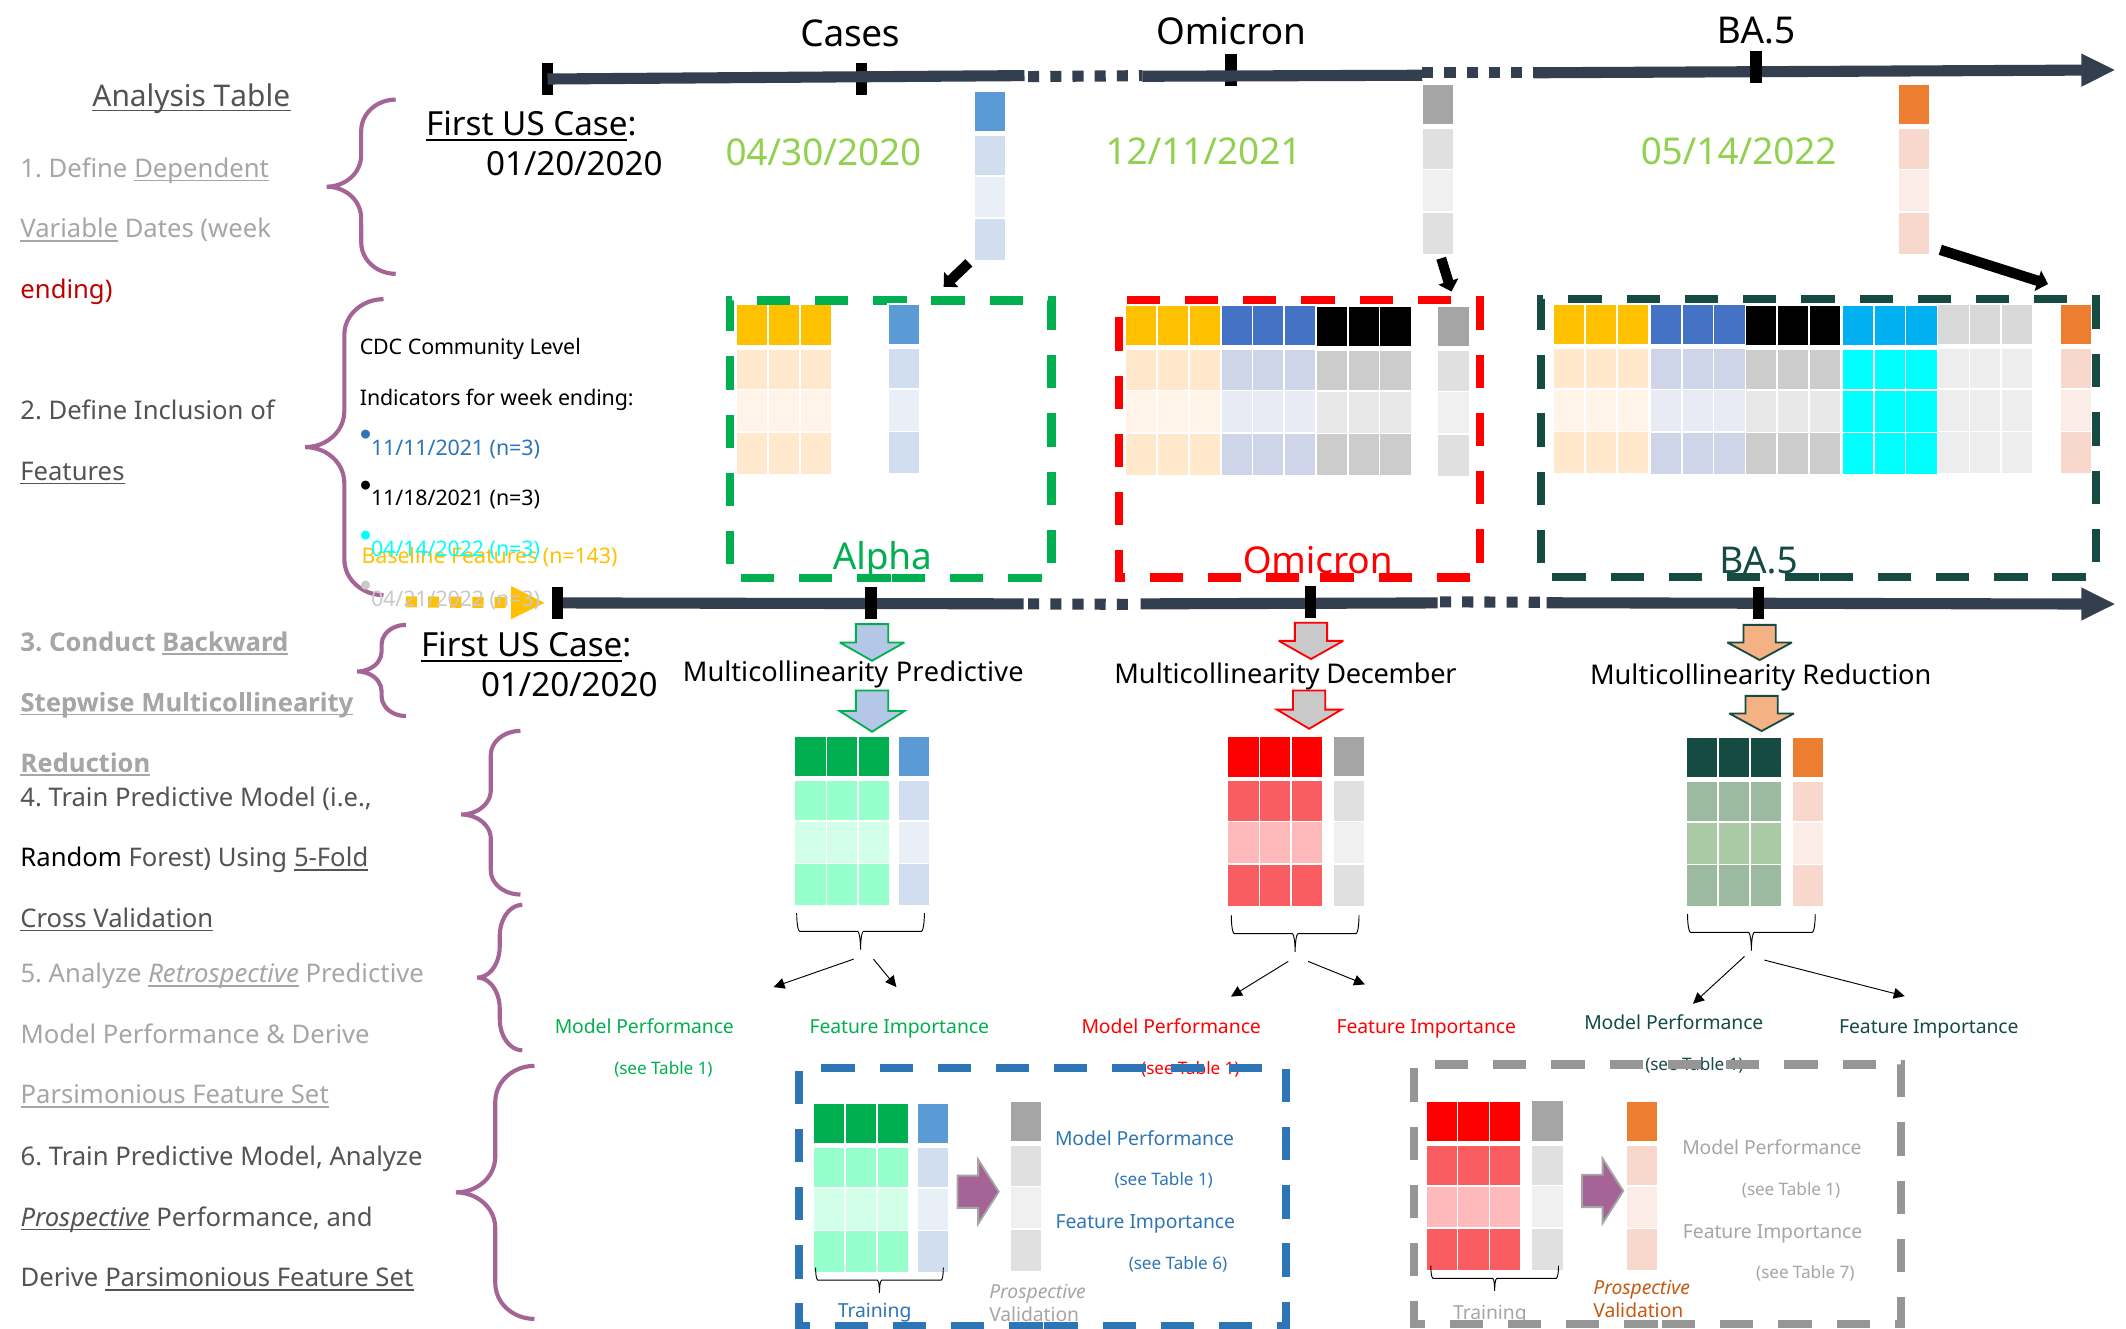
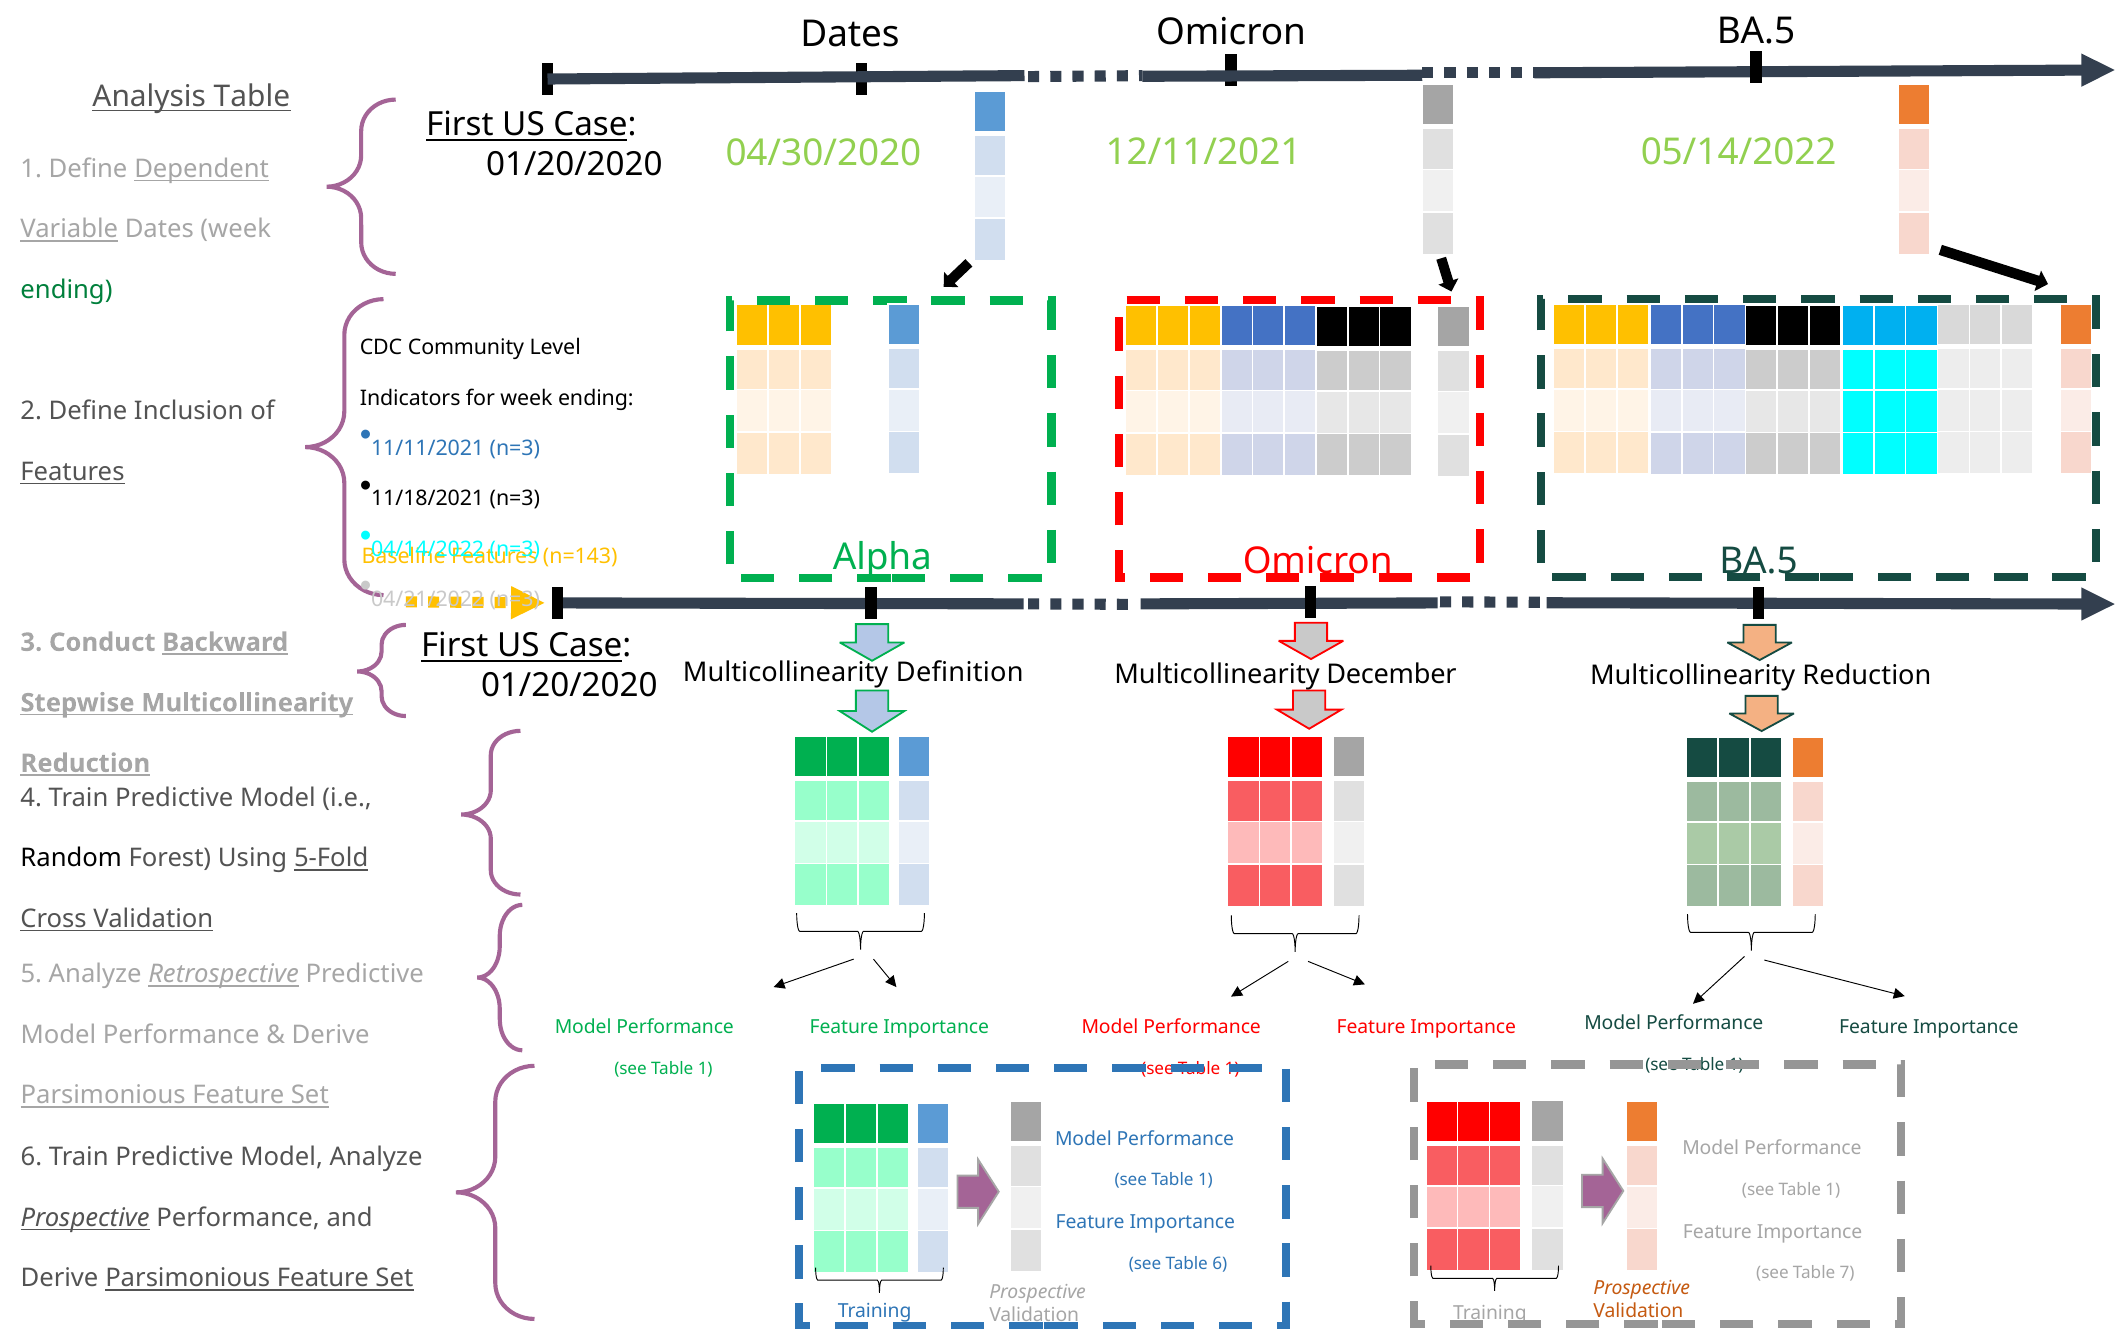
Cases at (850, 34): Cases -> Dates
ending at (66, 290) colour: red -> green
Multicollinearity Predictive: Predictive -> Definition
